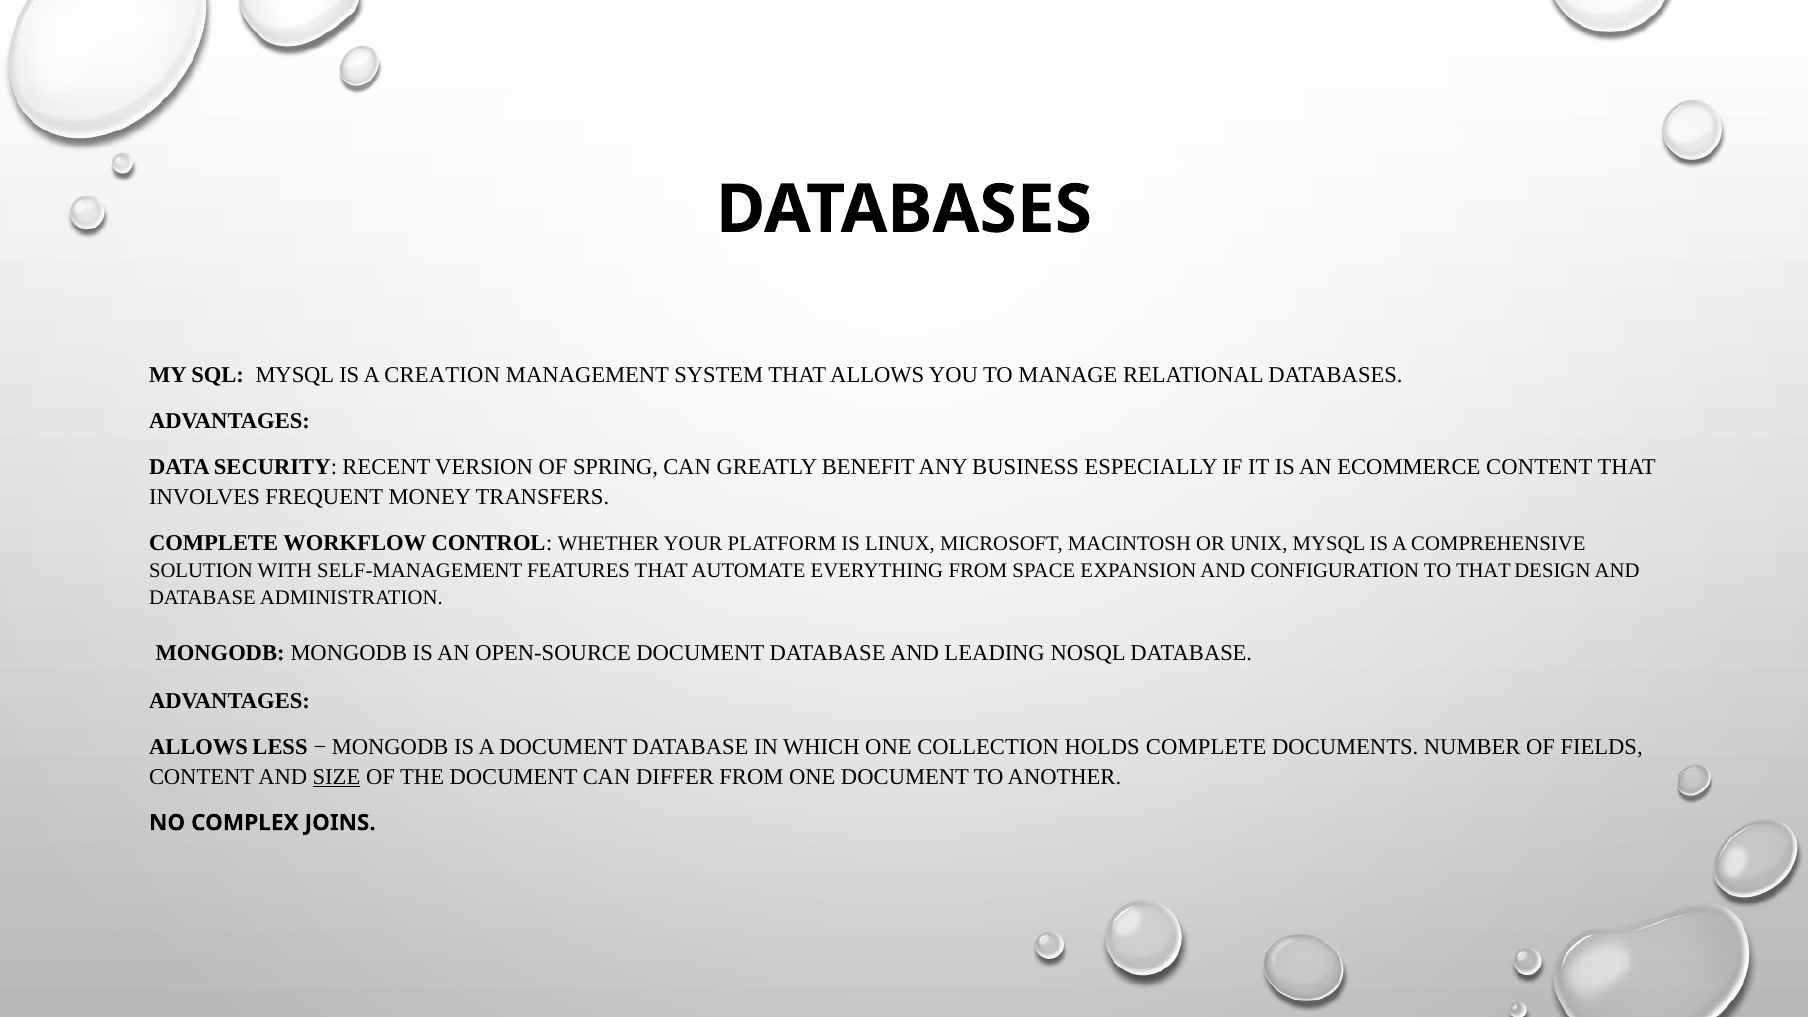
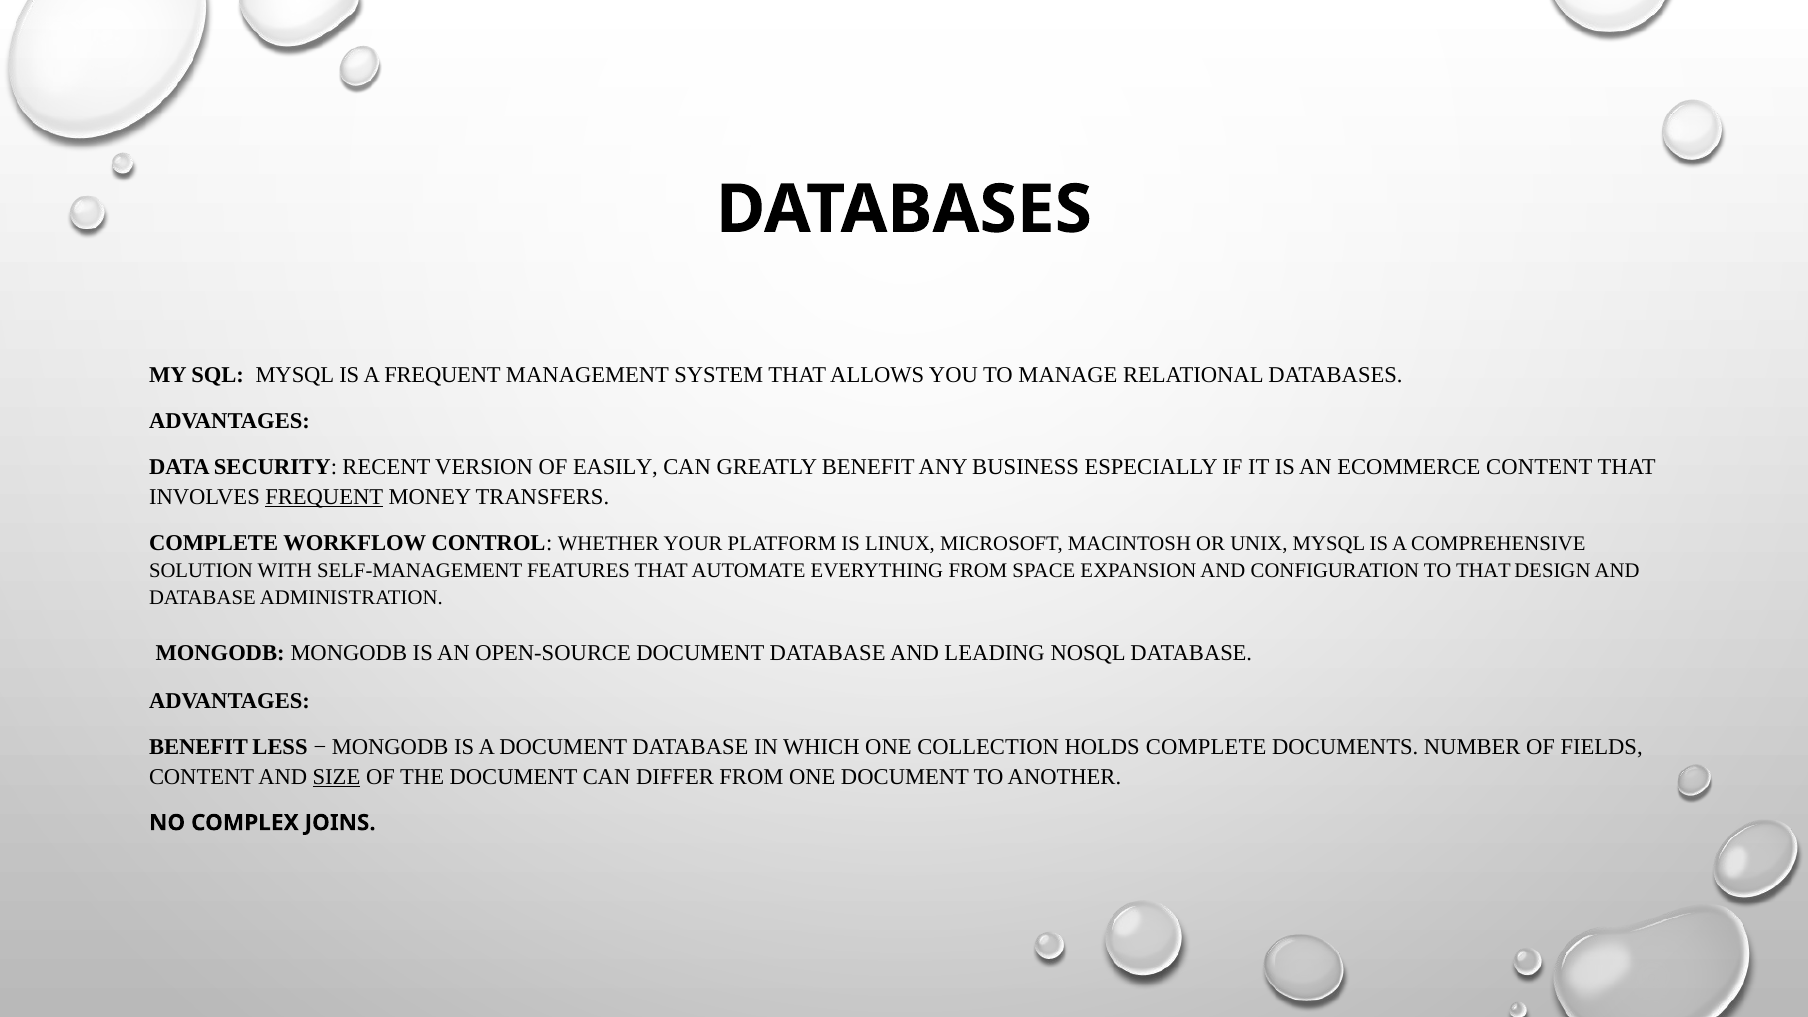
A CREATION: CREATION -> FREQUENT
SPRING: SPRING -> EASILY
FREQUENT at (324, 497) underline: none -> present
ALLOWS at (199, 747): ALLOWS -> BENEFIT
